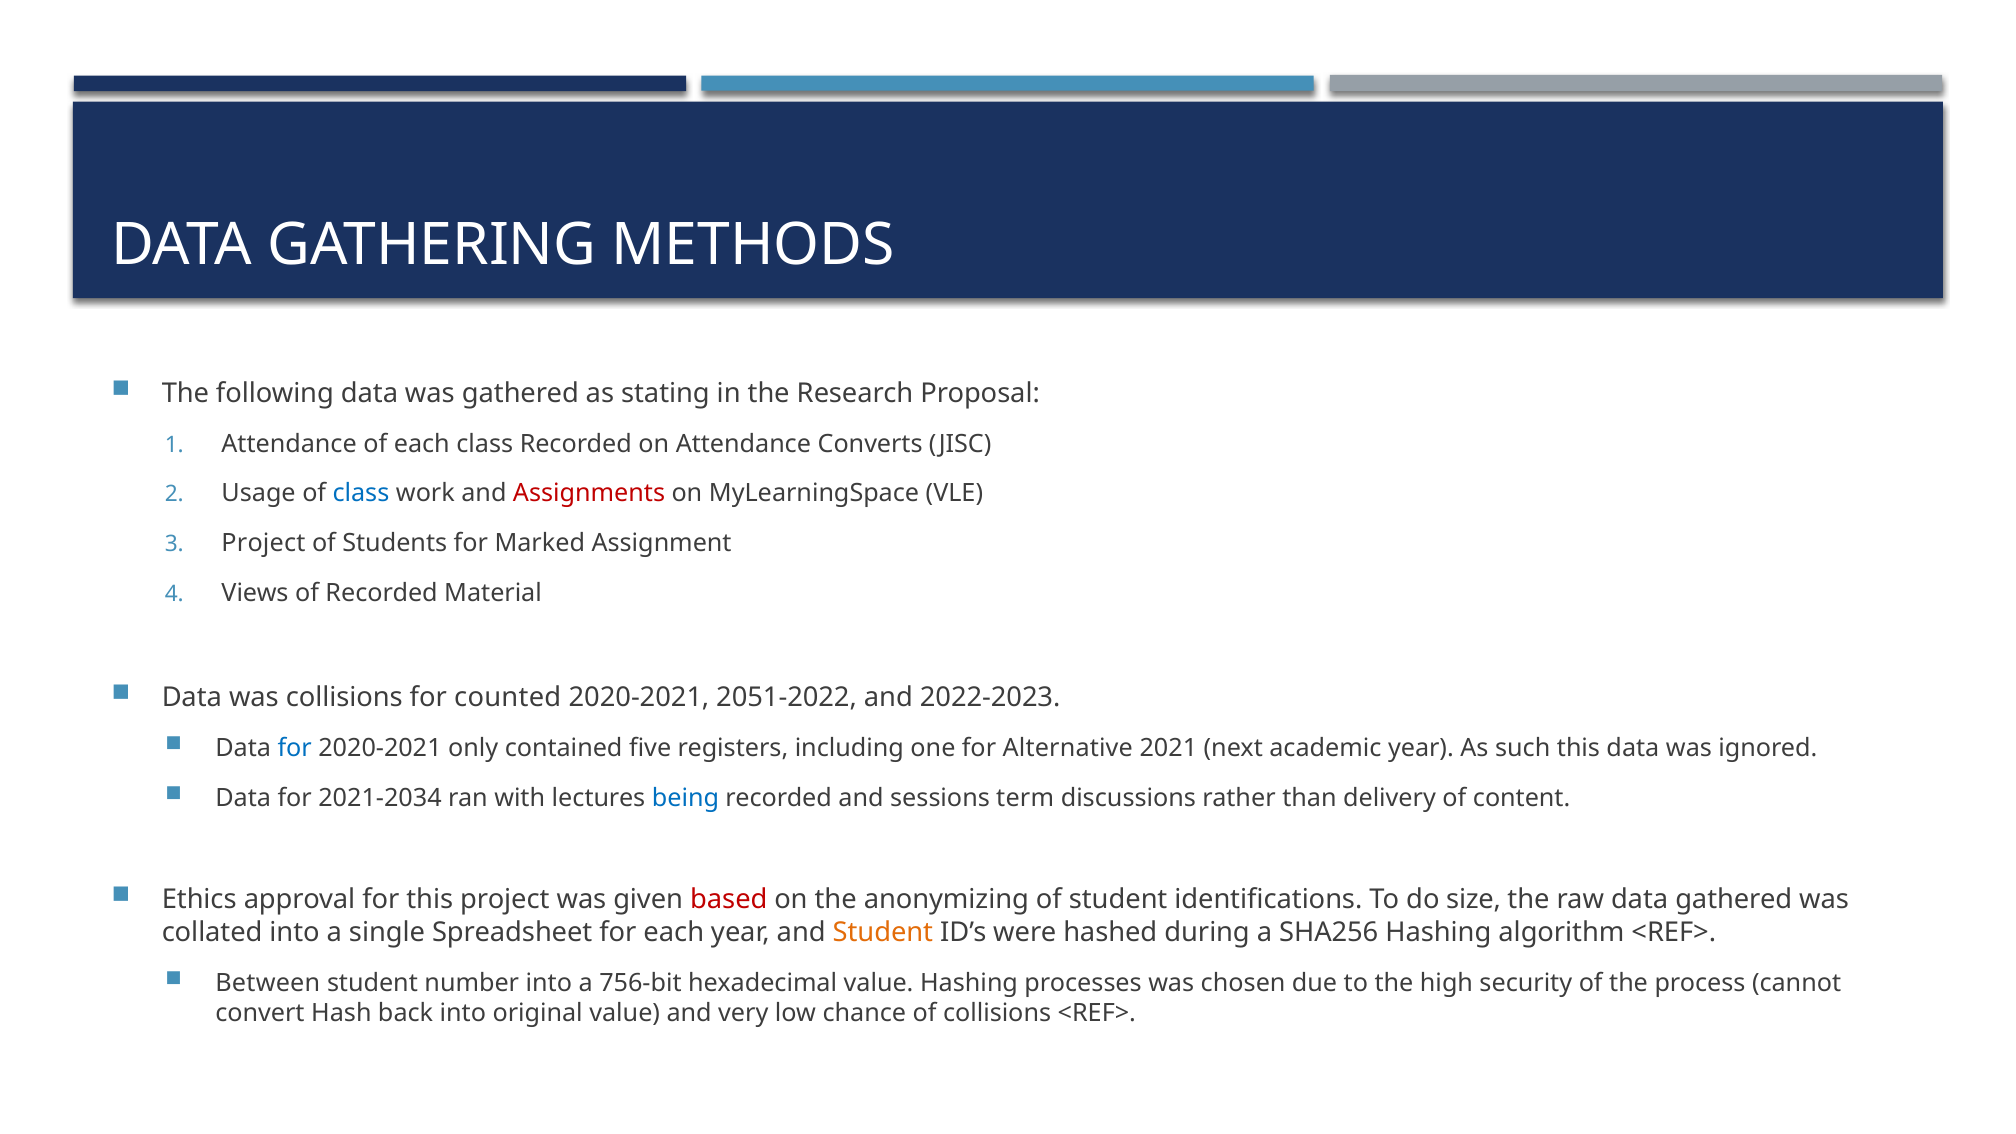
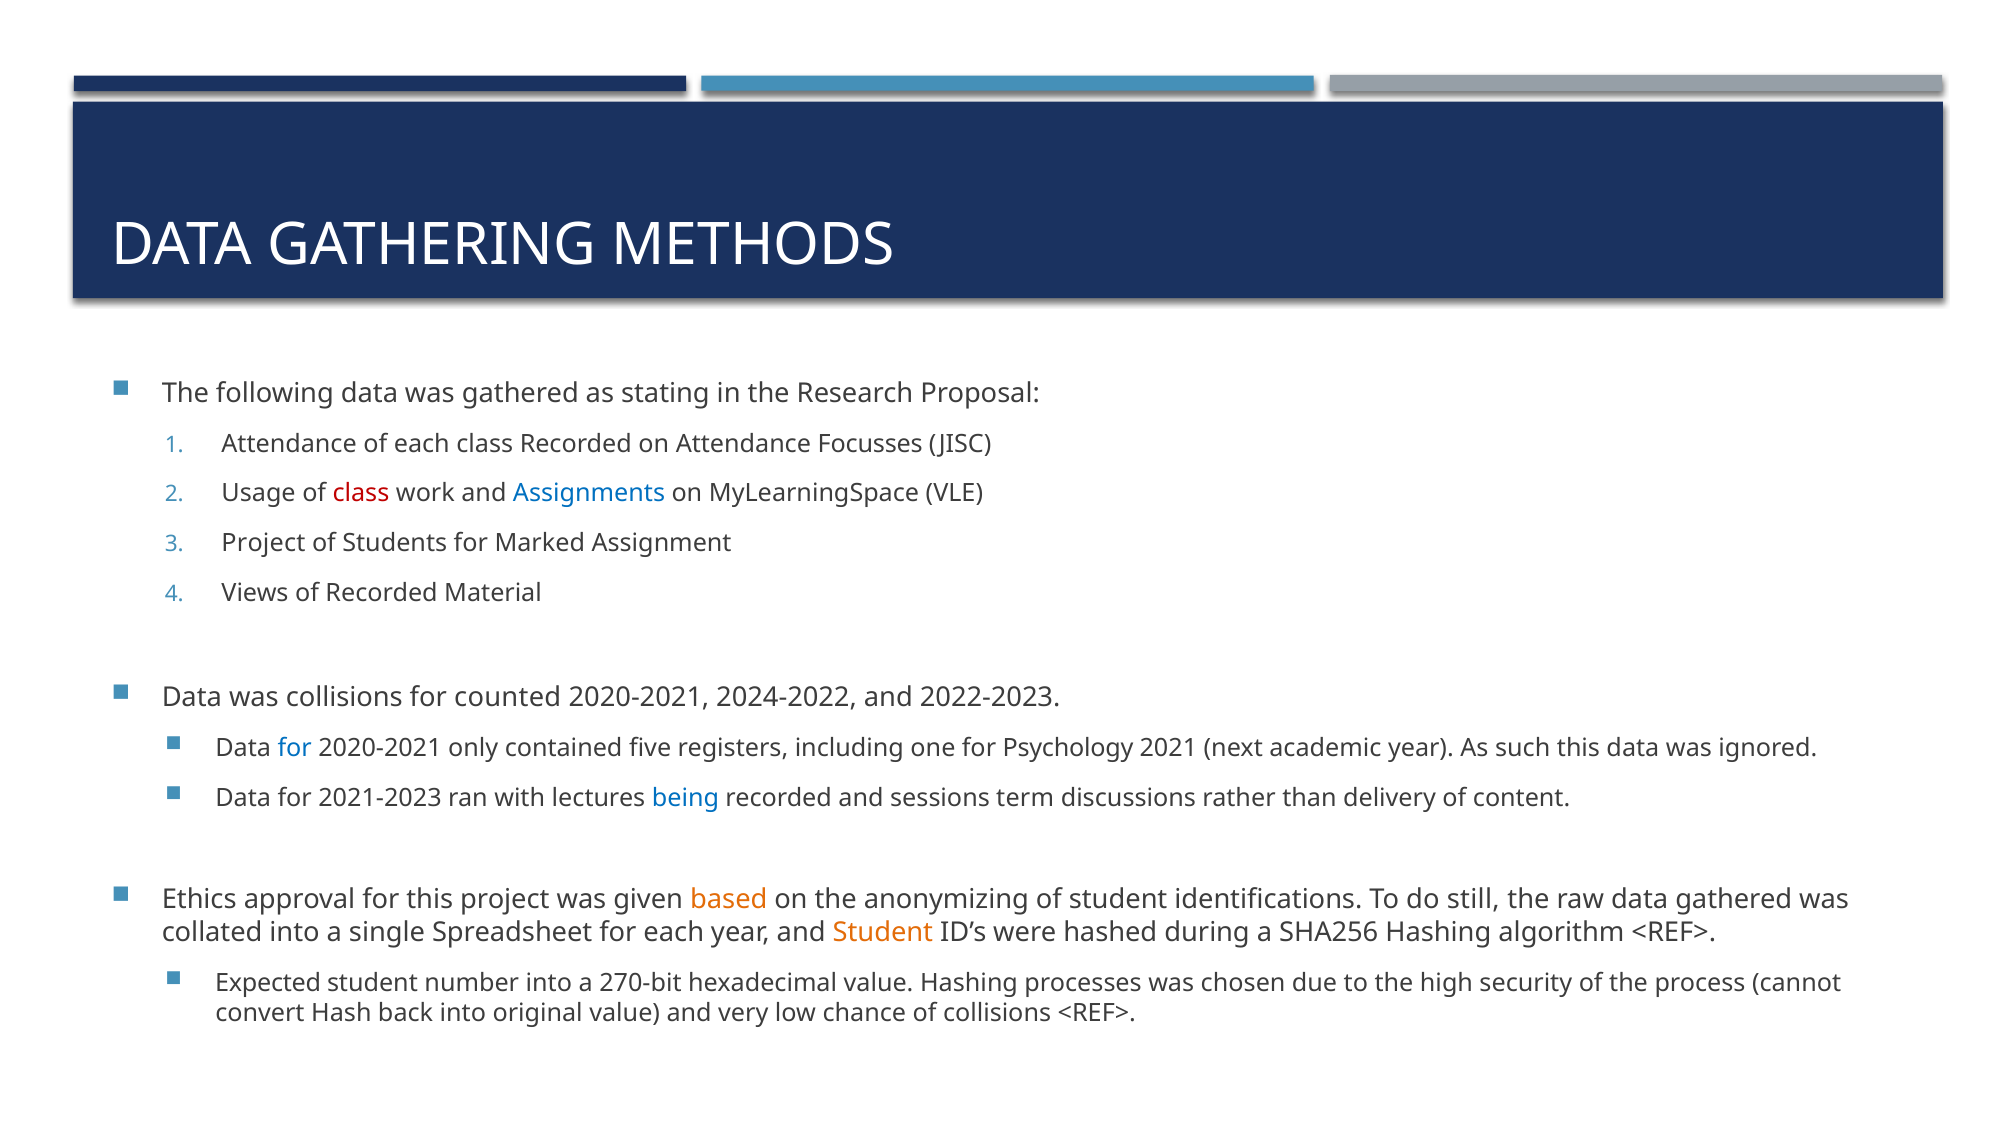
Converts: Converts -> Focusses
class at (361, 494) colour: blue -> red
Assignments colour: red -> blue
2051-2022: 2051-2022 -> 2024-2022
Alternative: Alternative -> Psychology
2021-2034: 2021-2034 -> 2021-2023
based colour: red -> orange
size: size -> still
Between: Between -> Expected
756-bit: 756-bit -> 270-bit
